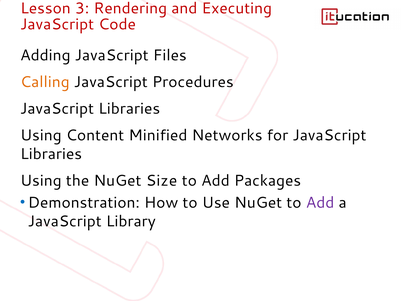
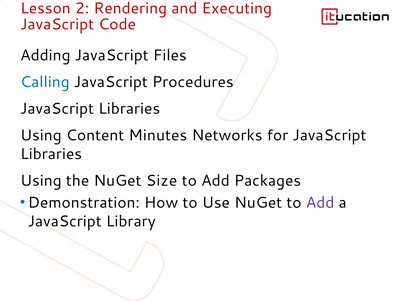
3: 3 -> 2
Calling colour: orange -> blue
Minified: Minified -> Minutes
